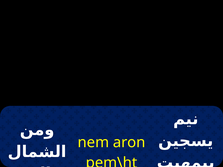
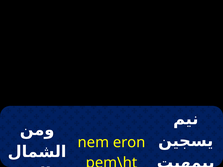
aron: aron -> eron
